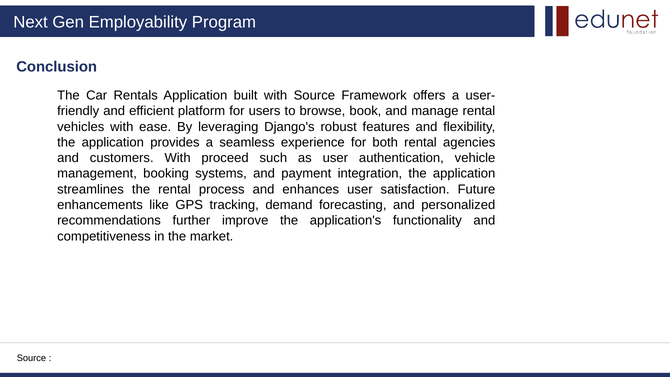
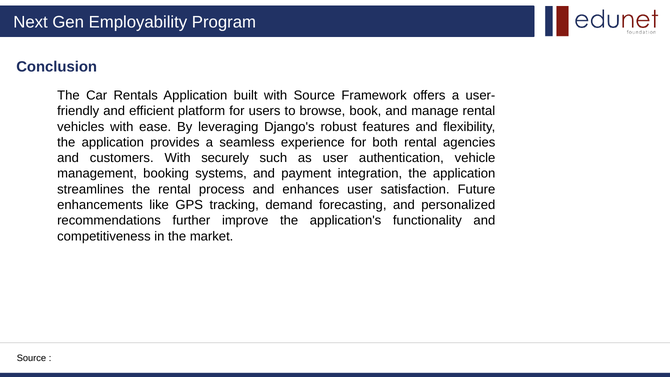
proceed: proceed -> securely
